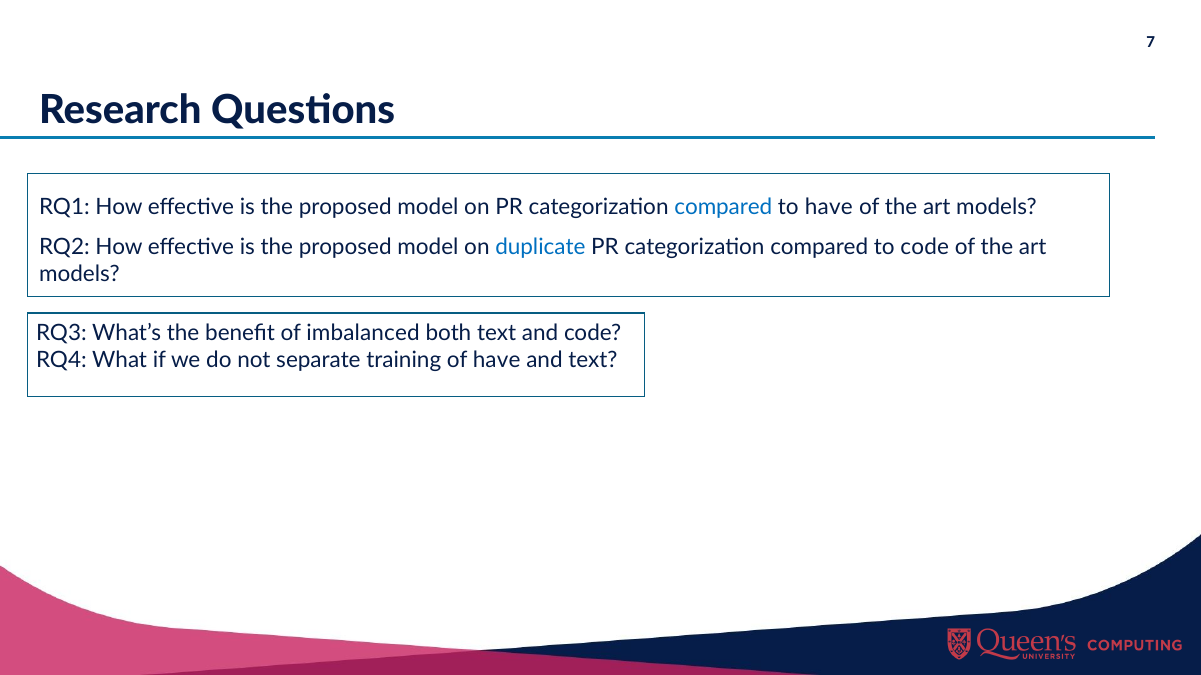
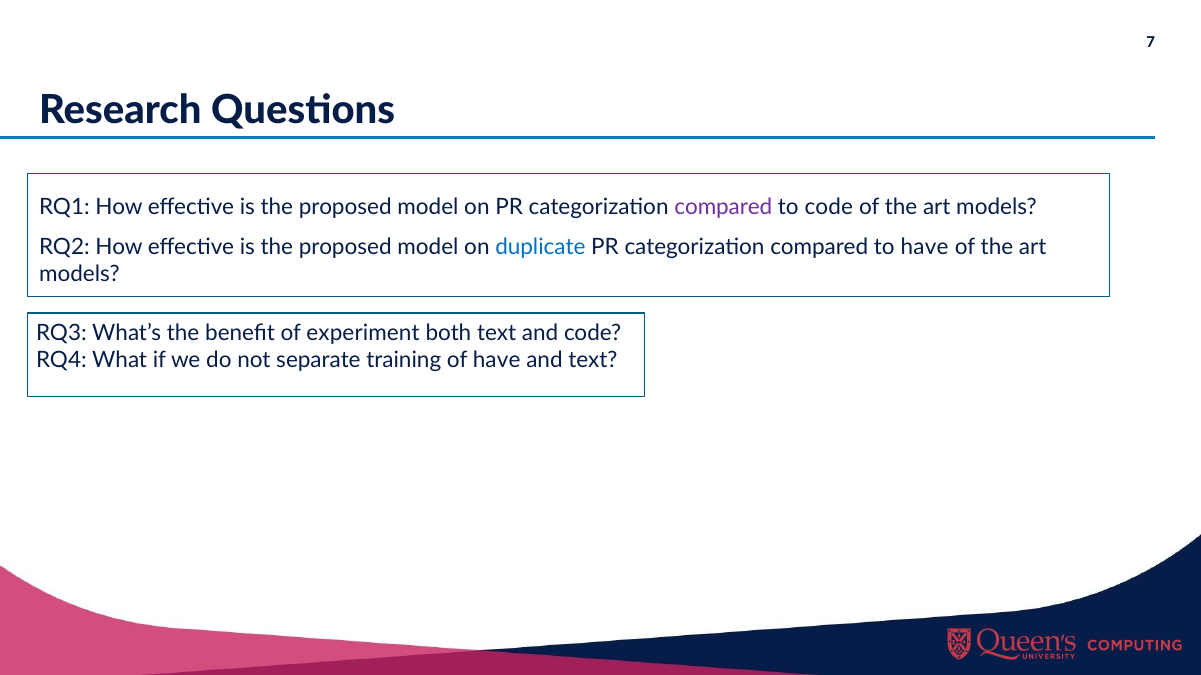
compared at (723, 208) colour: blue -> purple
to have: have -> code
to code: code -> have
imbalanced: imbalanced -> experiment
